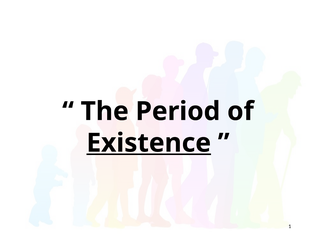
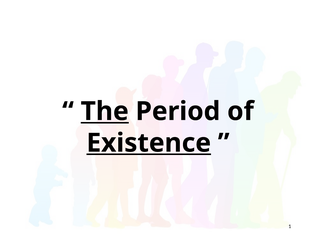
The underline: none -> present
